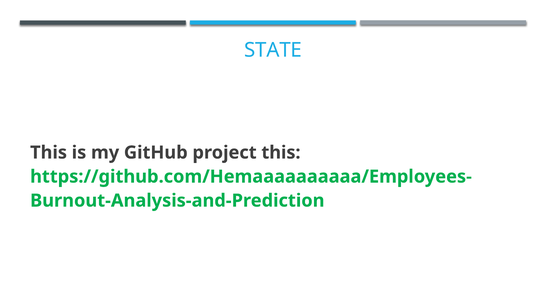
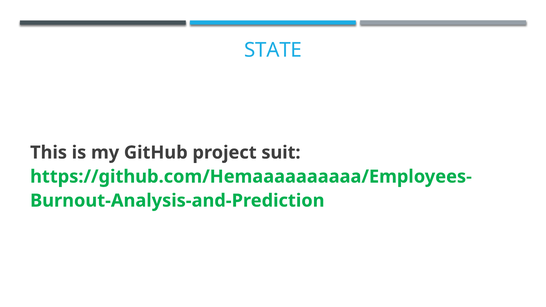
project this: this -> suit
